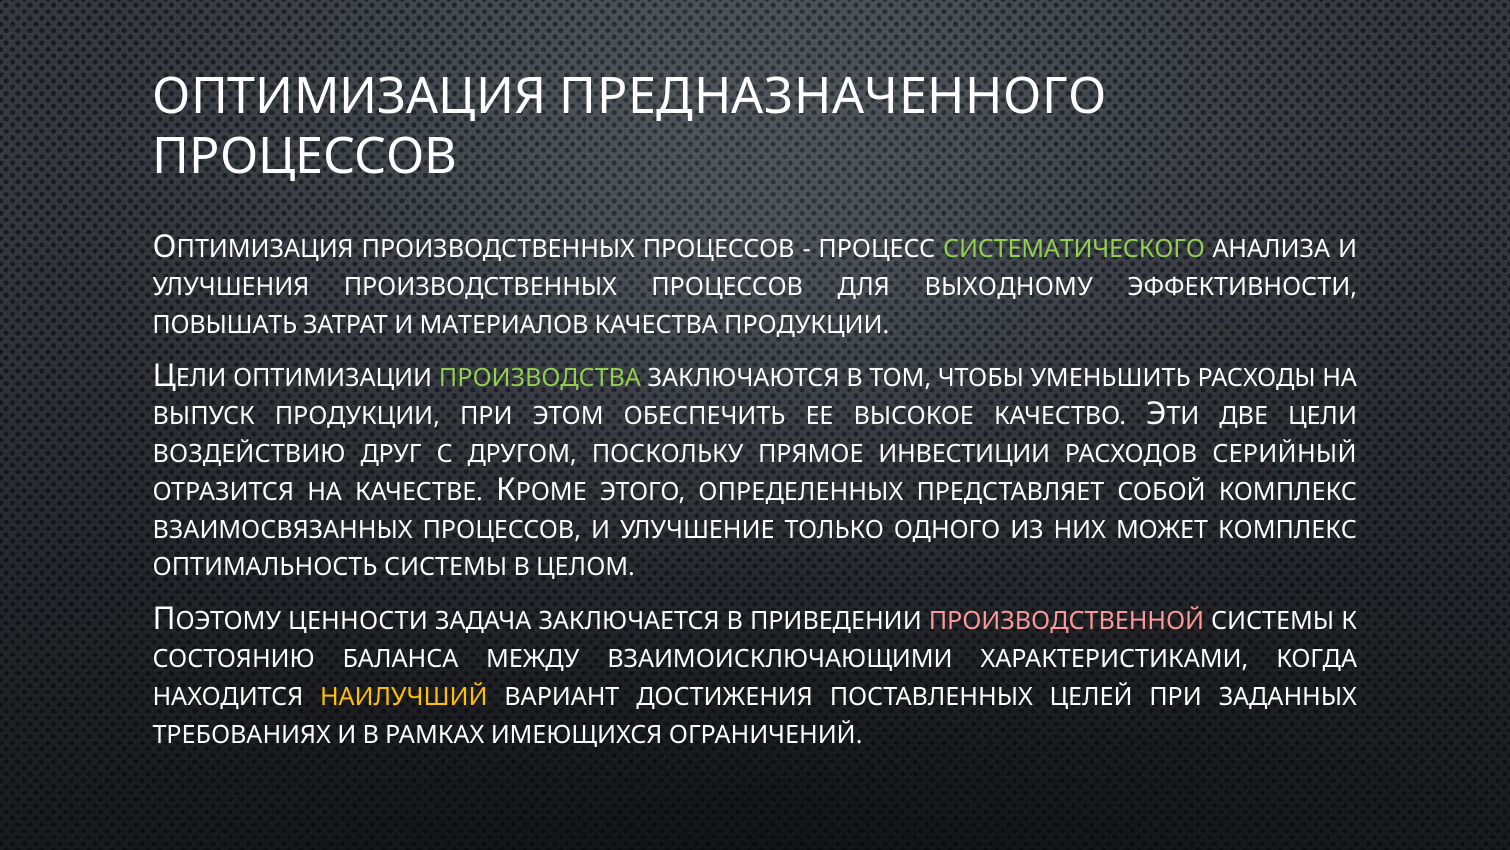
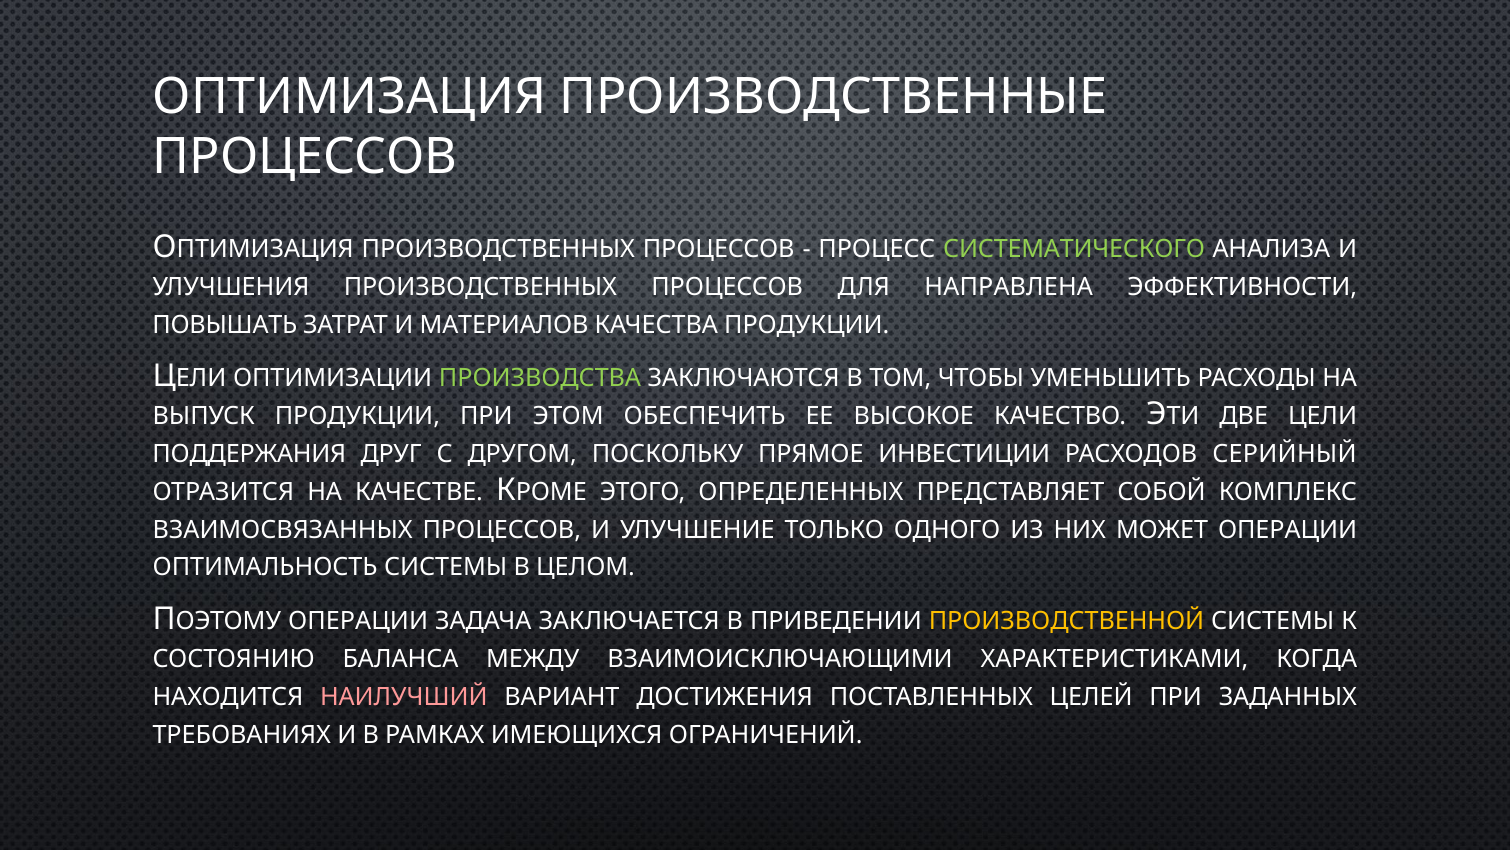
ПРЕДНАЗНАЧЕННОГО: ПРЕДНАЗНАЧЕННОГО -> ПРОИЗВОДСТВЕННЫЕ
ВЫХОДНОМУ: ВЫХОДНОМУ -> НАПРАВЛЕНА
ВОЗДЕЙСТВИЮ: ВОЗДЕЙСТВИЮ -> ПОДДЕРЖАНИЯ
МОЖЕТ КОМПЛЕКС: КОМПЛЕКС -> ОПЕРАЦИИ
ЦЕННОСТИ at (358, 621): ЦЕННОСТИ -> ОПЕРАЦИИ
ПРОИЗВОДСТВЕННОЙ colour: pink -> yellow
НАИЛУЧШИЙ colour: yellow -> pink
